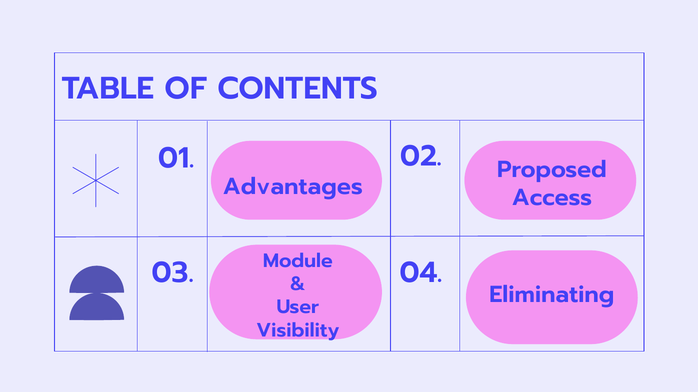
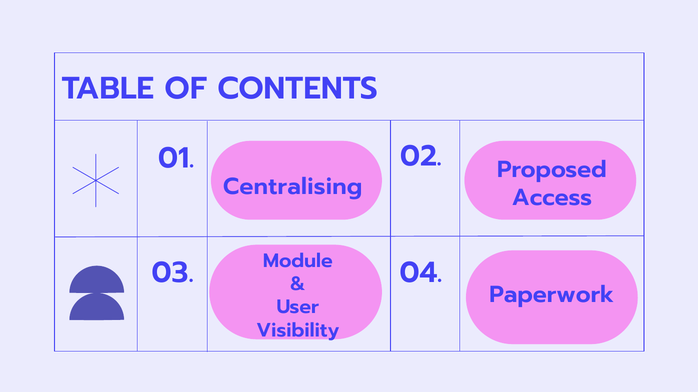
Advantages: Advantages -> Centralising
Eliminating: Eliminating -> Paperwork
